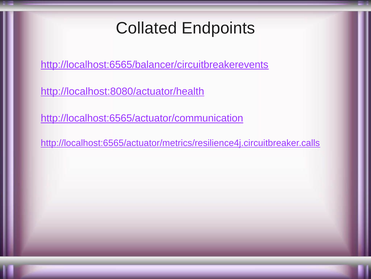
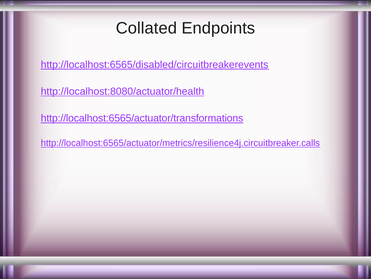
http://localhost:6565/balancer/circuitbreakerevents: http://localhost:6565/balancer/circuitbreakerevents -> http://localhost:6565/disabled/circuitbreakerevents
http://localhost:6565/actuator/communication: http://localhost:6565/actuator/communication -> http://localhost:6565/actuator/transformations
